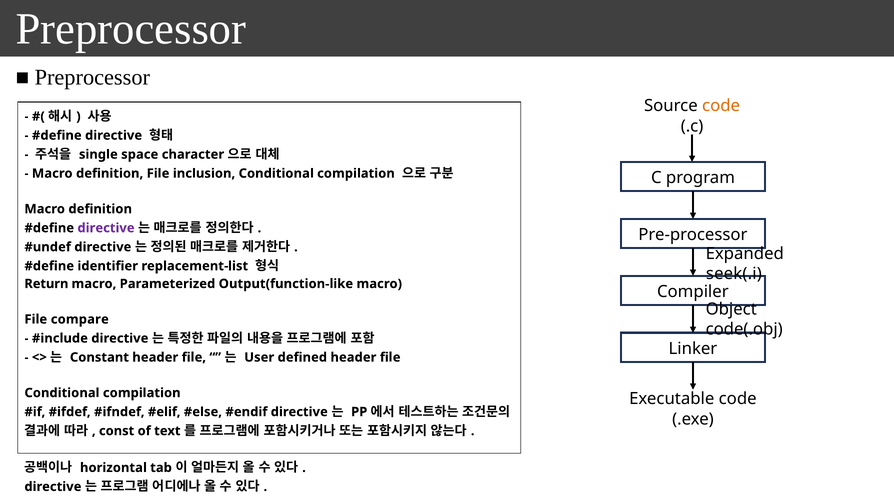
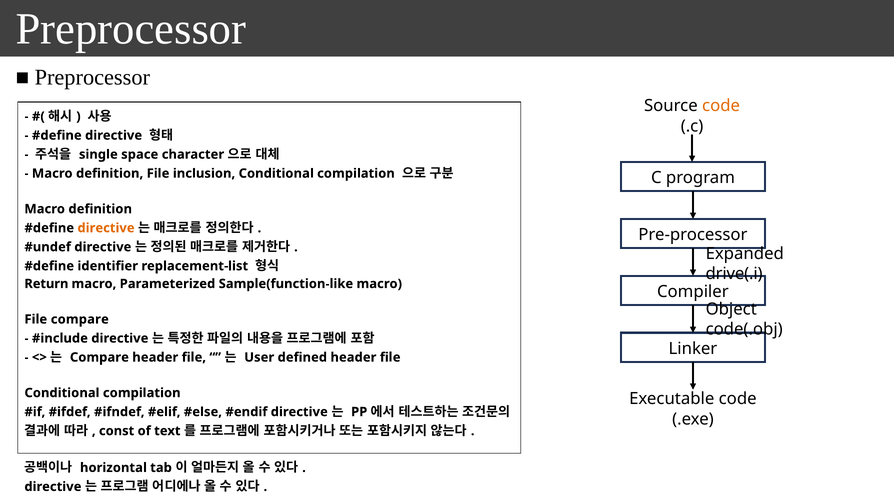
directive at (106, 228) colour: purple -> orange
seek(.i: seek(.i -> drive(.i
Output(function-like: Output(function-like -> Sample(function-like
Constant at (99, 357): Constant -> Compare
